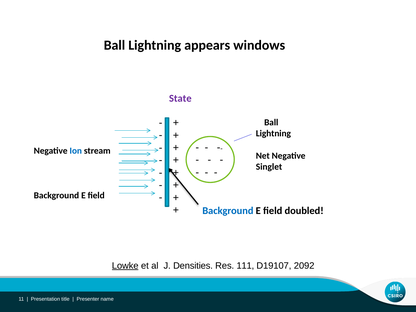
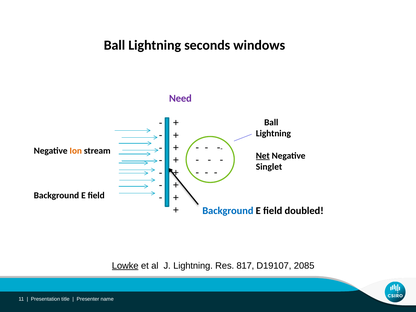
appears: appears -> seconds
State: State -> Need
Ion colour: blue -> orange
Net underline: none -> present
J Densities: Densities -> Lightning
111: 111 -> 817
2092: 2092 -> 2085
